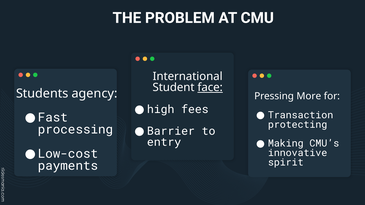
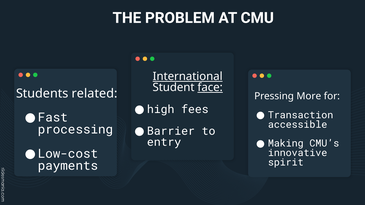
International underline: none -> present
agency: agency -> related
protecting: protecting -> accessible
